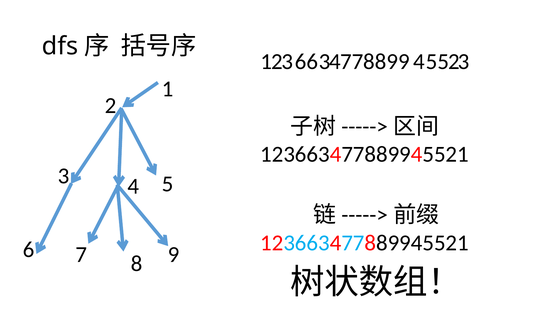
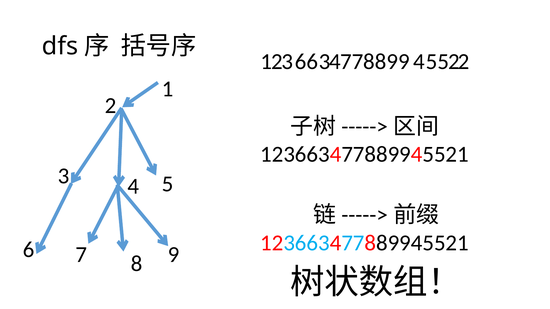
3 at (464, 62): 3 -> 2
